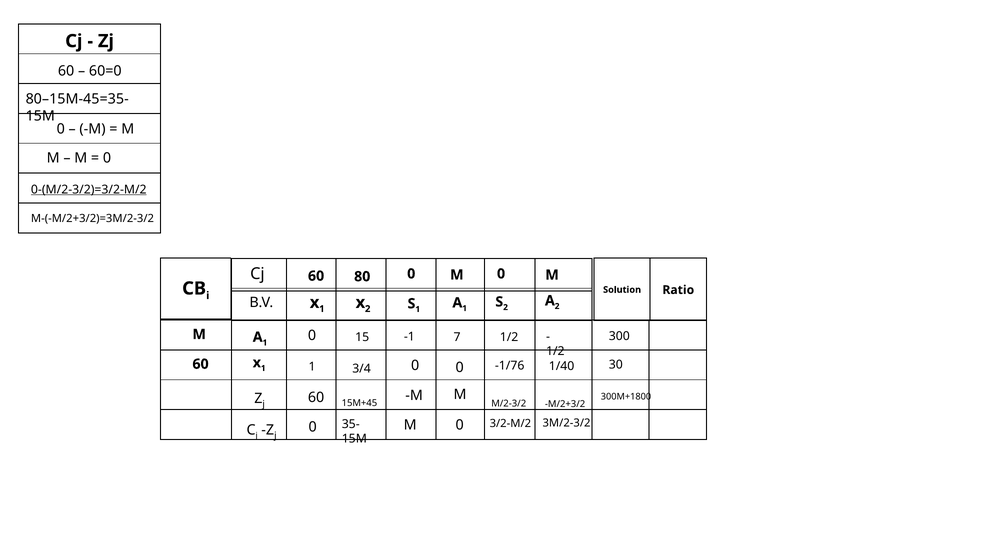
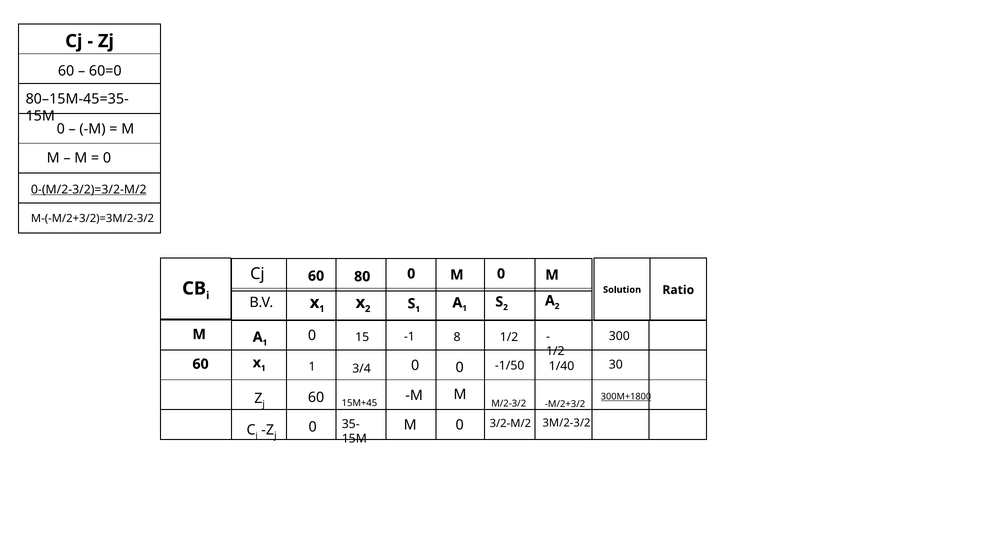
7: 7 -> 8
-1/76: -1/76 -> -1/50
300M+1800 underline: none -> present
